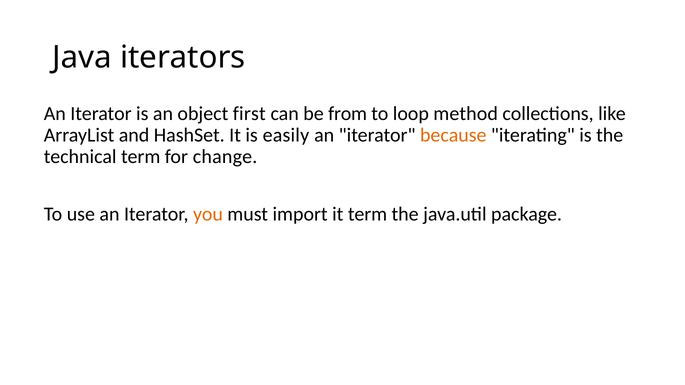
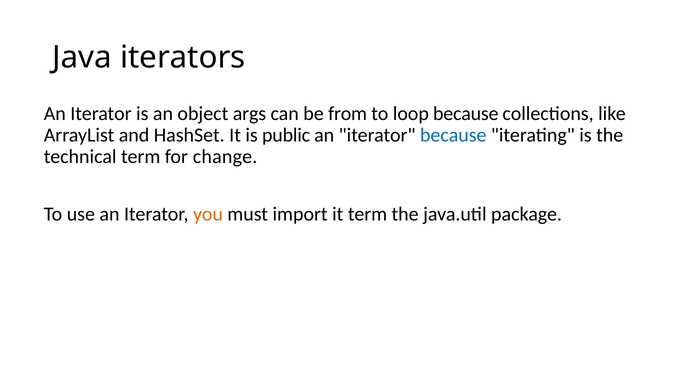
first: first -> args
loop method: method -> because
easily: easily -> public
because at (453, 135) colour: orange -> blue
